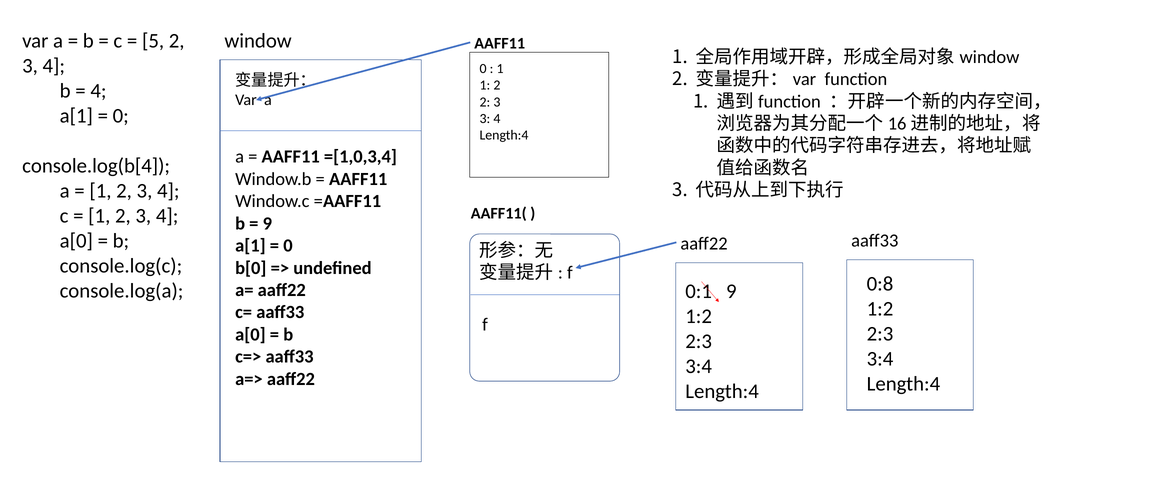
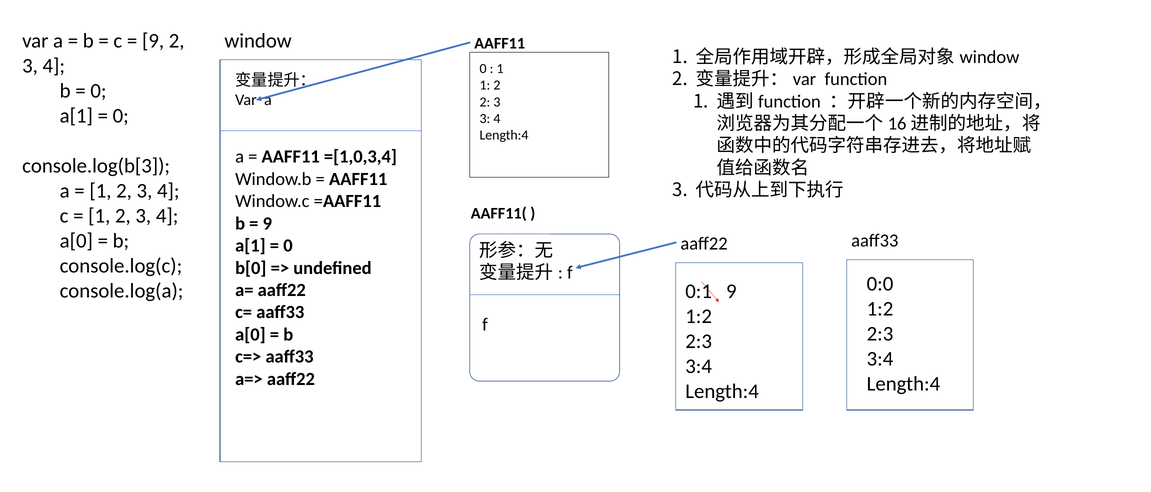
5 at (153, 41): 5 -> 9
4 at (98, 91): 4 -> 0
console.log(b[4: console.log(b[4 -> console.log(b[3
0:8: 0:8 -> 0:0
